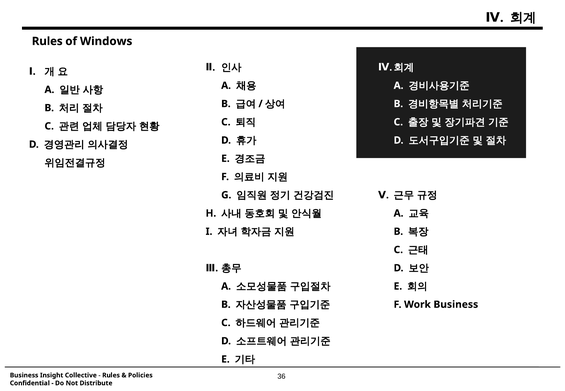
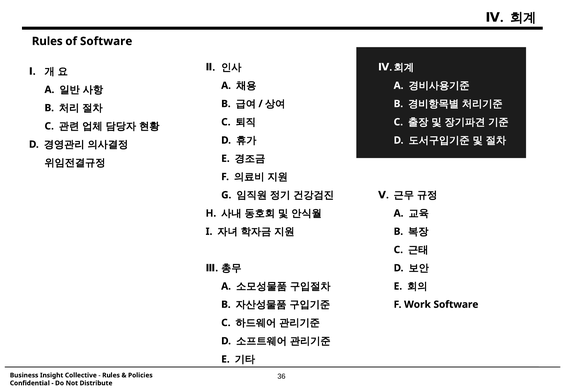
of Windows: Windows -> Software
Work Business: Business -> Software
